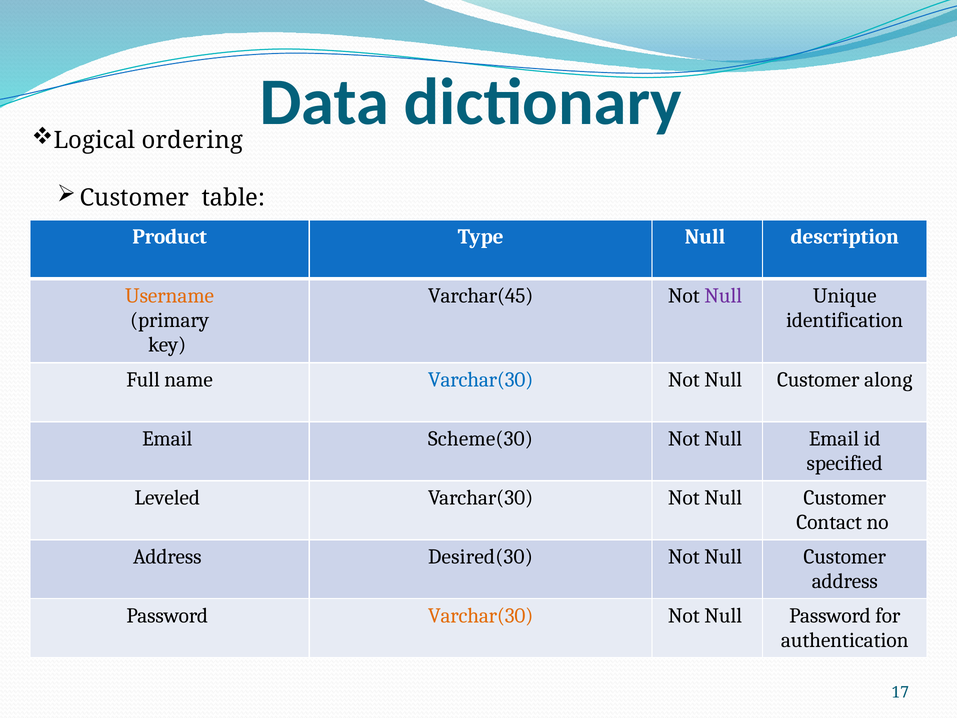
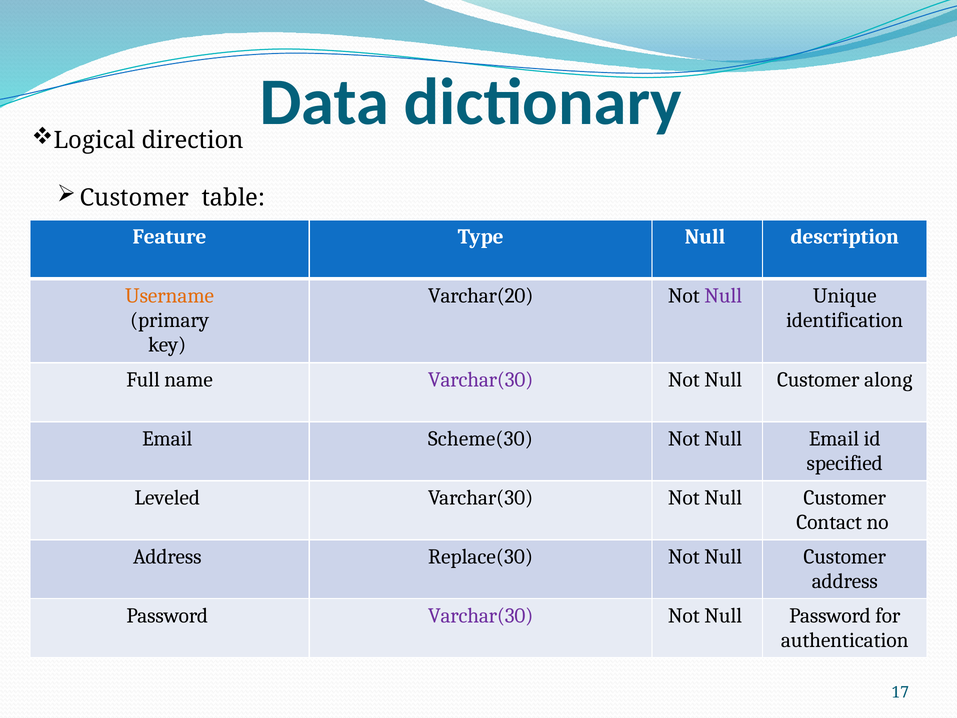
ordering: ordering -> direction
Product: Product -> Feature
Varchar(45: Varchar(45 -> Varchar(20
Varchar(30 at (481, 380) colour: blue -> purple
Desired(30: Desired(30 -> Replace(30
Varchar(30 at (481, 615) colour: orange -> purple
